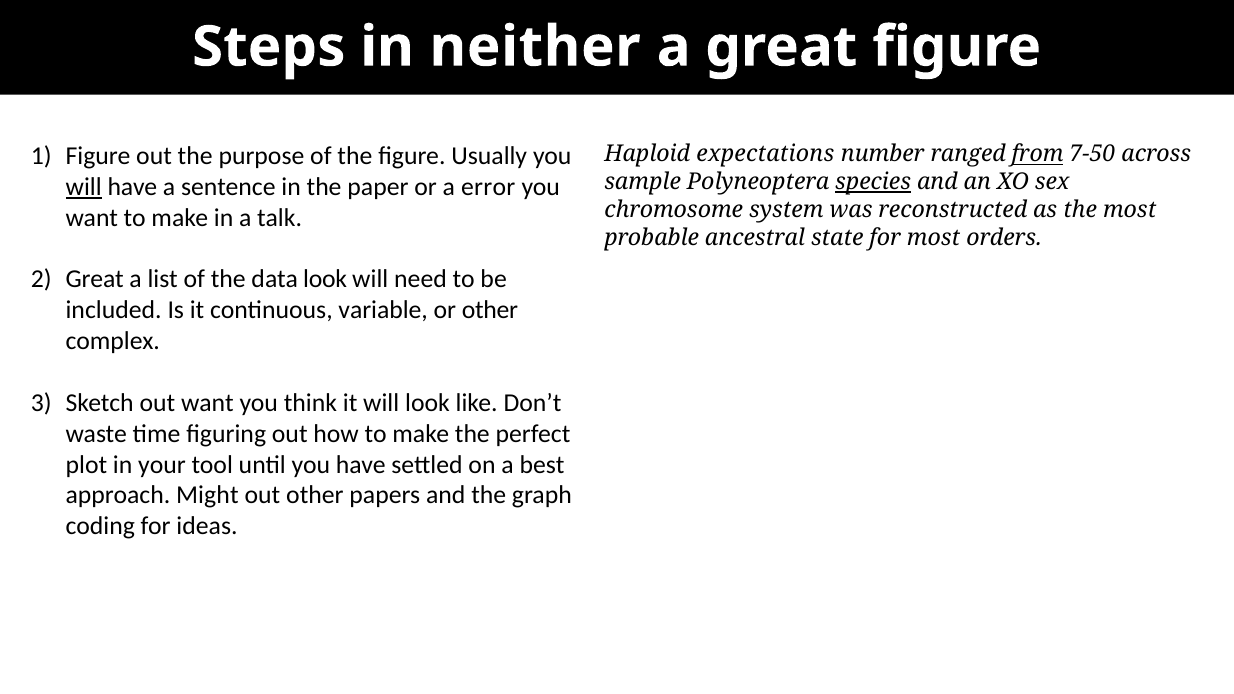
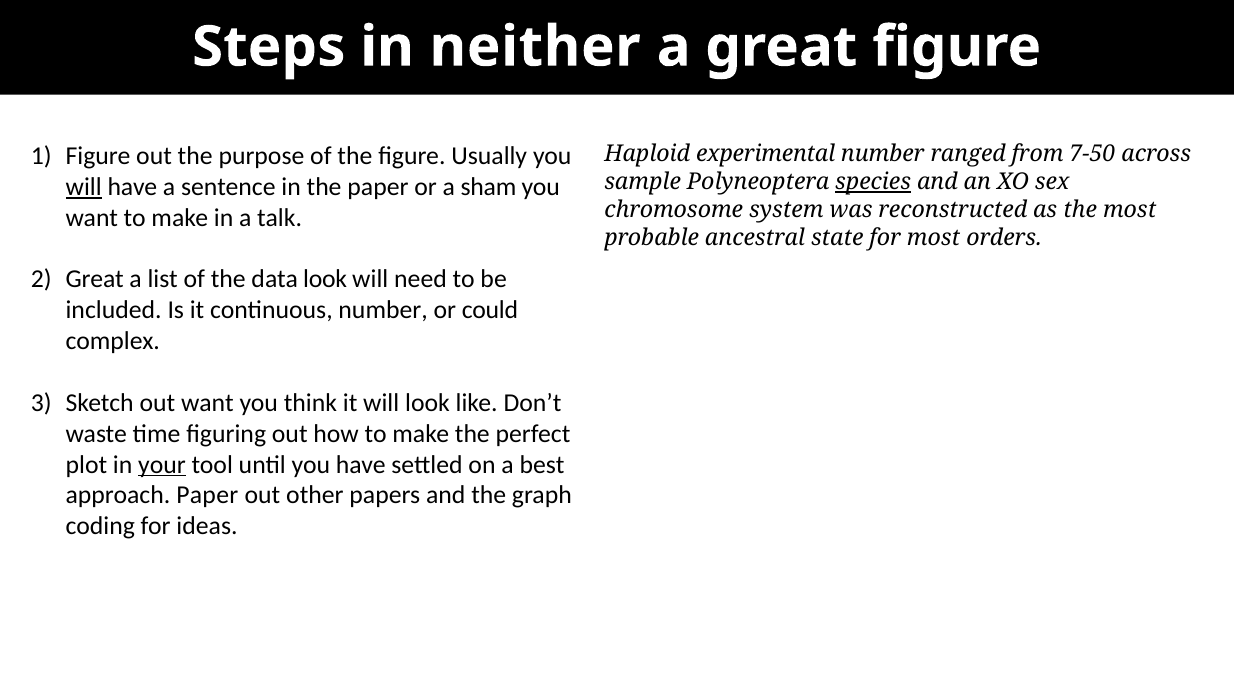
expectations: expectations -> experimental
from underline: present -> none
error: error -> sham
continuous variable: variable -> number
or other: other -> could
your underline: none -> present
approach Might: Might -> Paper
